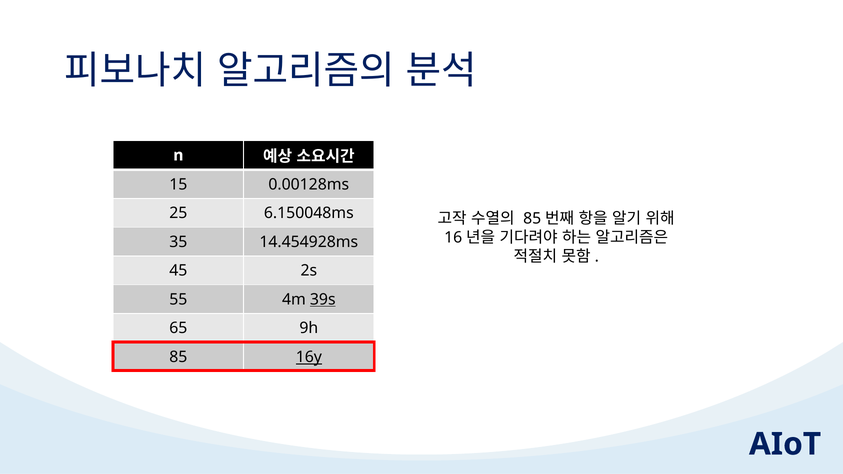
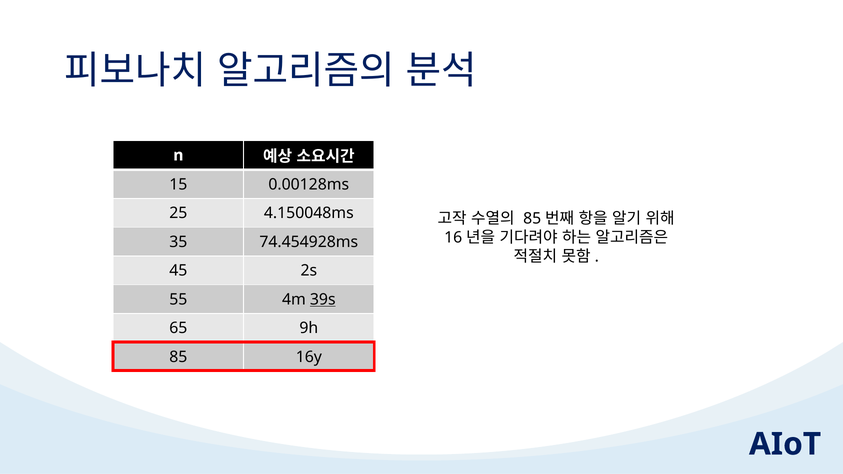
6.150048ms: 6.150048ms -> 4.150048ms
14.454928ms: 14.454928ms -> 74.454928ms
16y underline: present -> none
